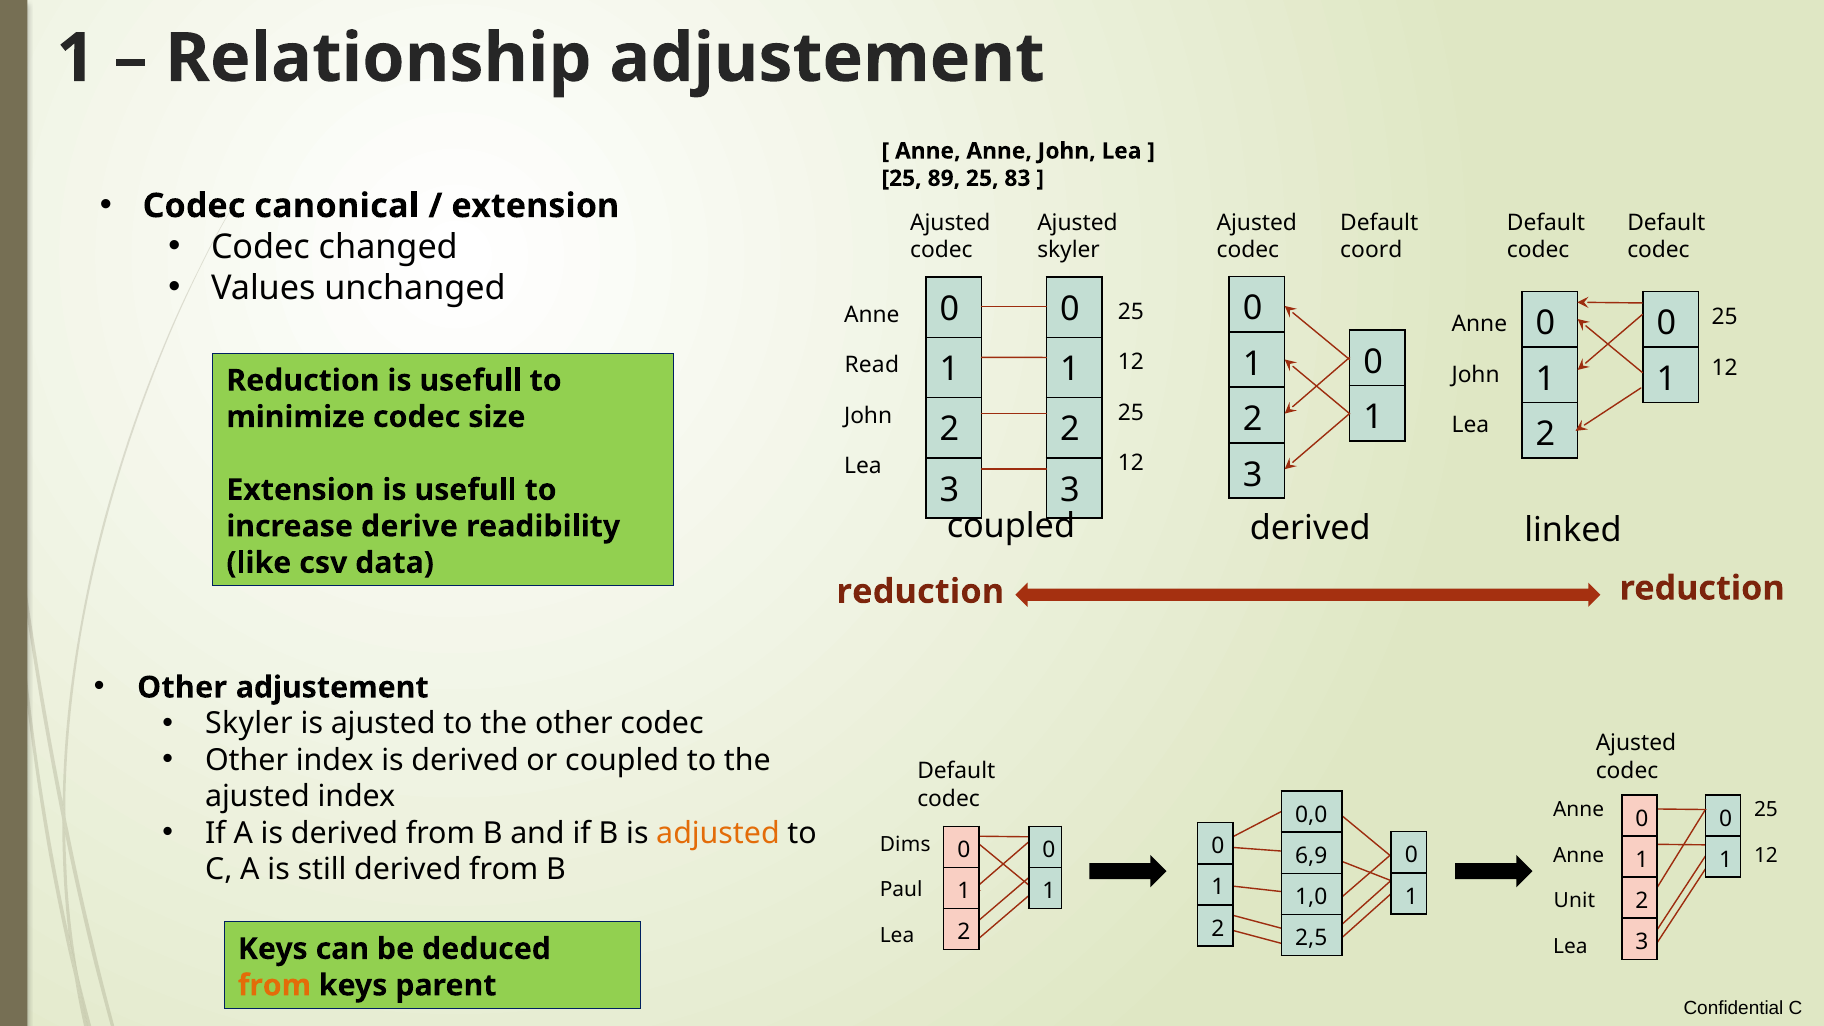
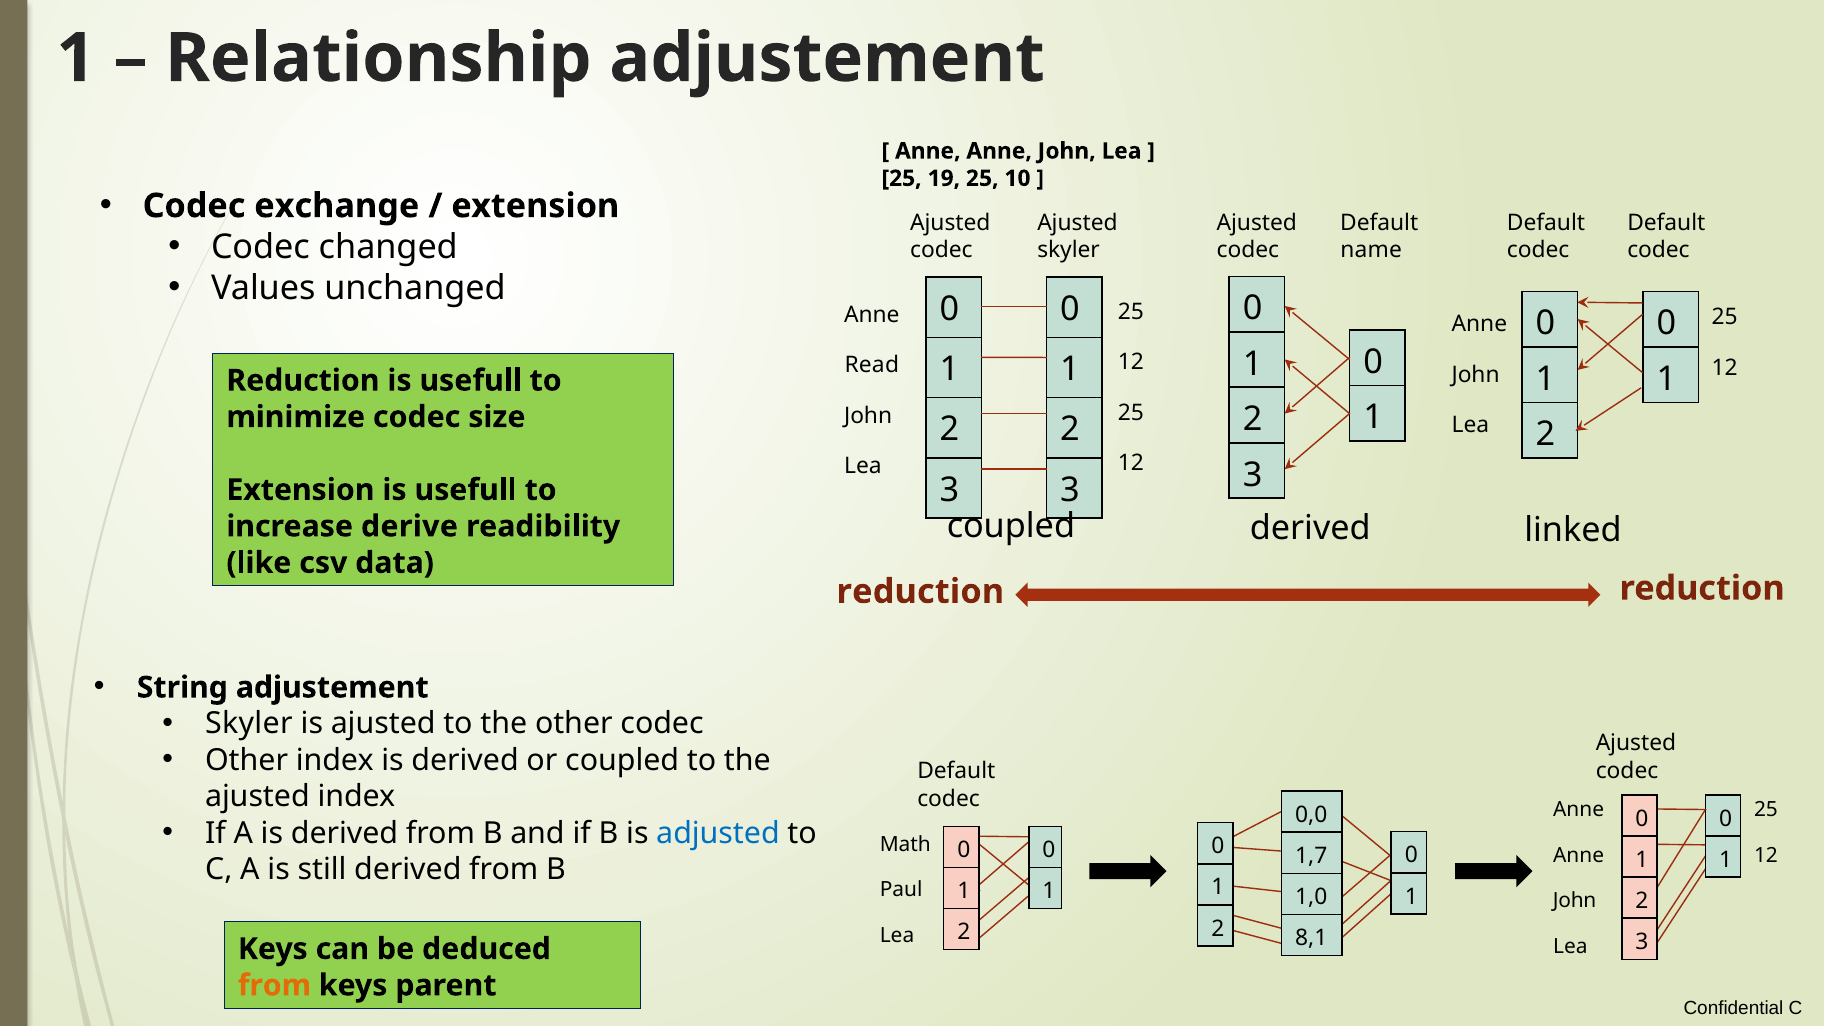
89: 89 -> 19
83: 83 -> 10
canonical: canonical -> exchange
coord: coord -> name
Other at (182, 687): Other -> String
adjusted colour: orange -> blue
Dims: Dims -> Math
6,9: 6,9 -> 1,7
Unit at (1574, 901): Unit -> John
2,5: 2,5 -> 8,1
